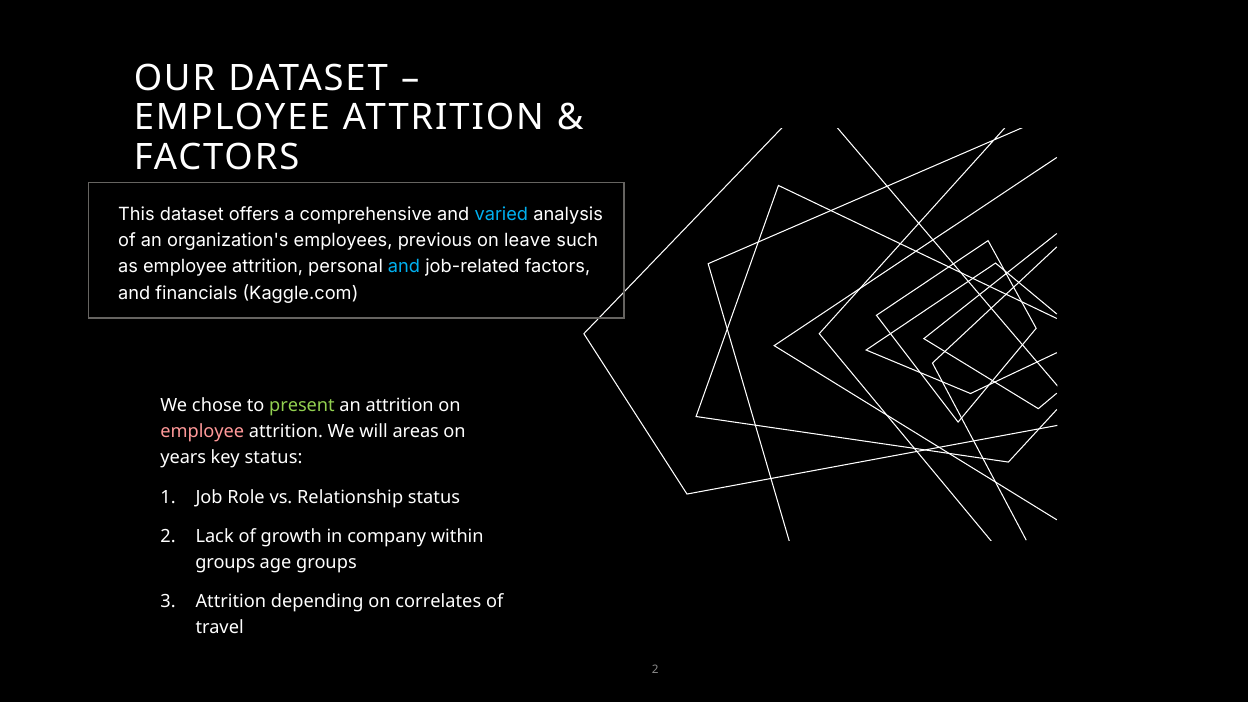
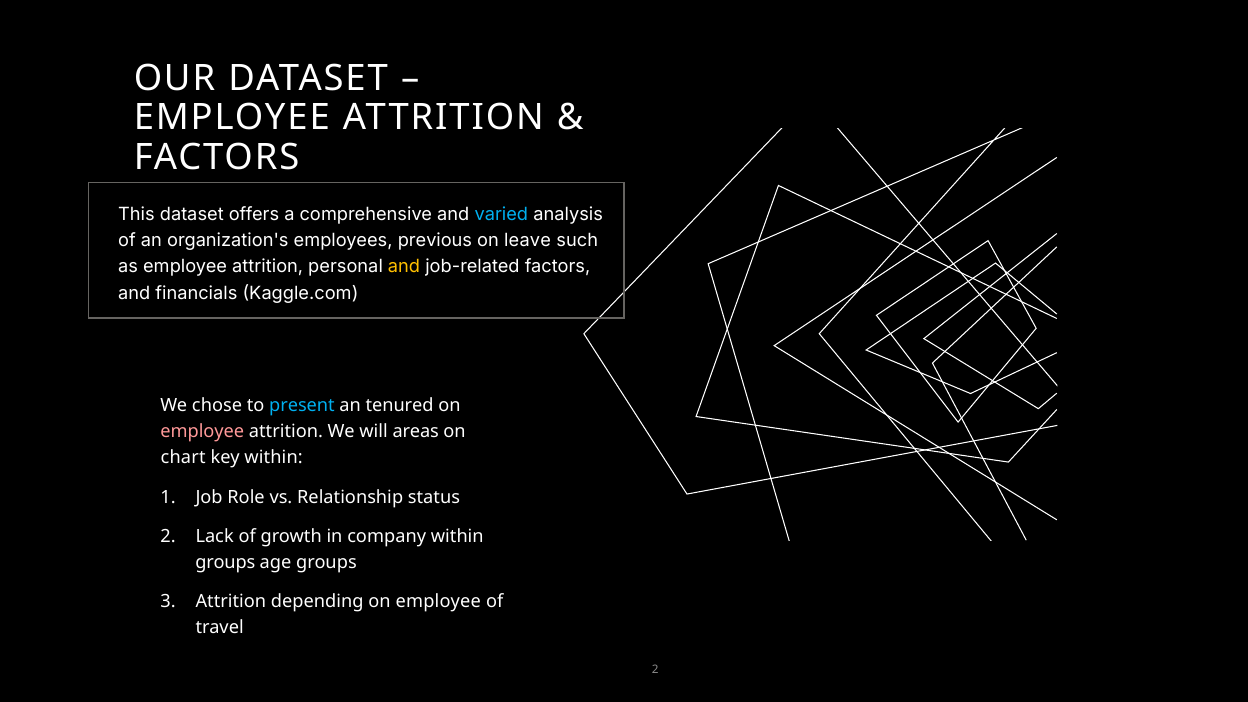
and at (404, 267) colour: light blue -> yellow
present colour: light green -> light blue
an attrition: attrition -> tenured
years: years -> chart
key status: status -> within
depending on correlates: correlates -> employee
